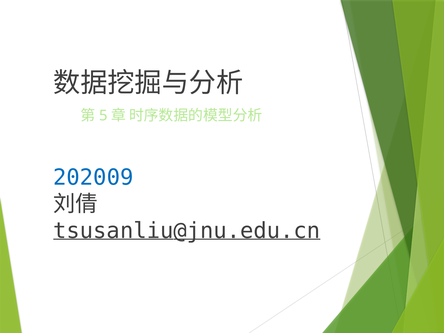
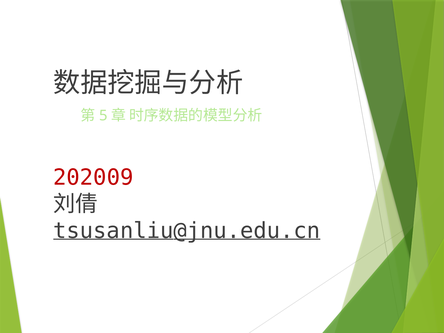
202009 colour: blue -> red
